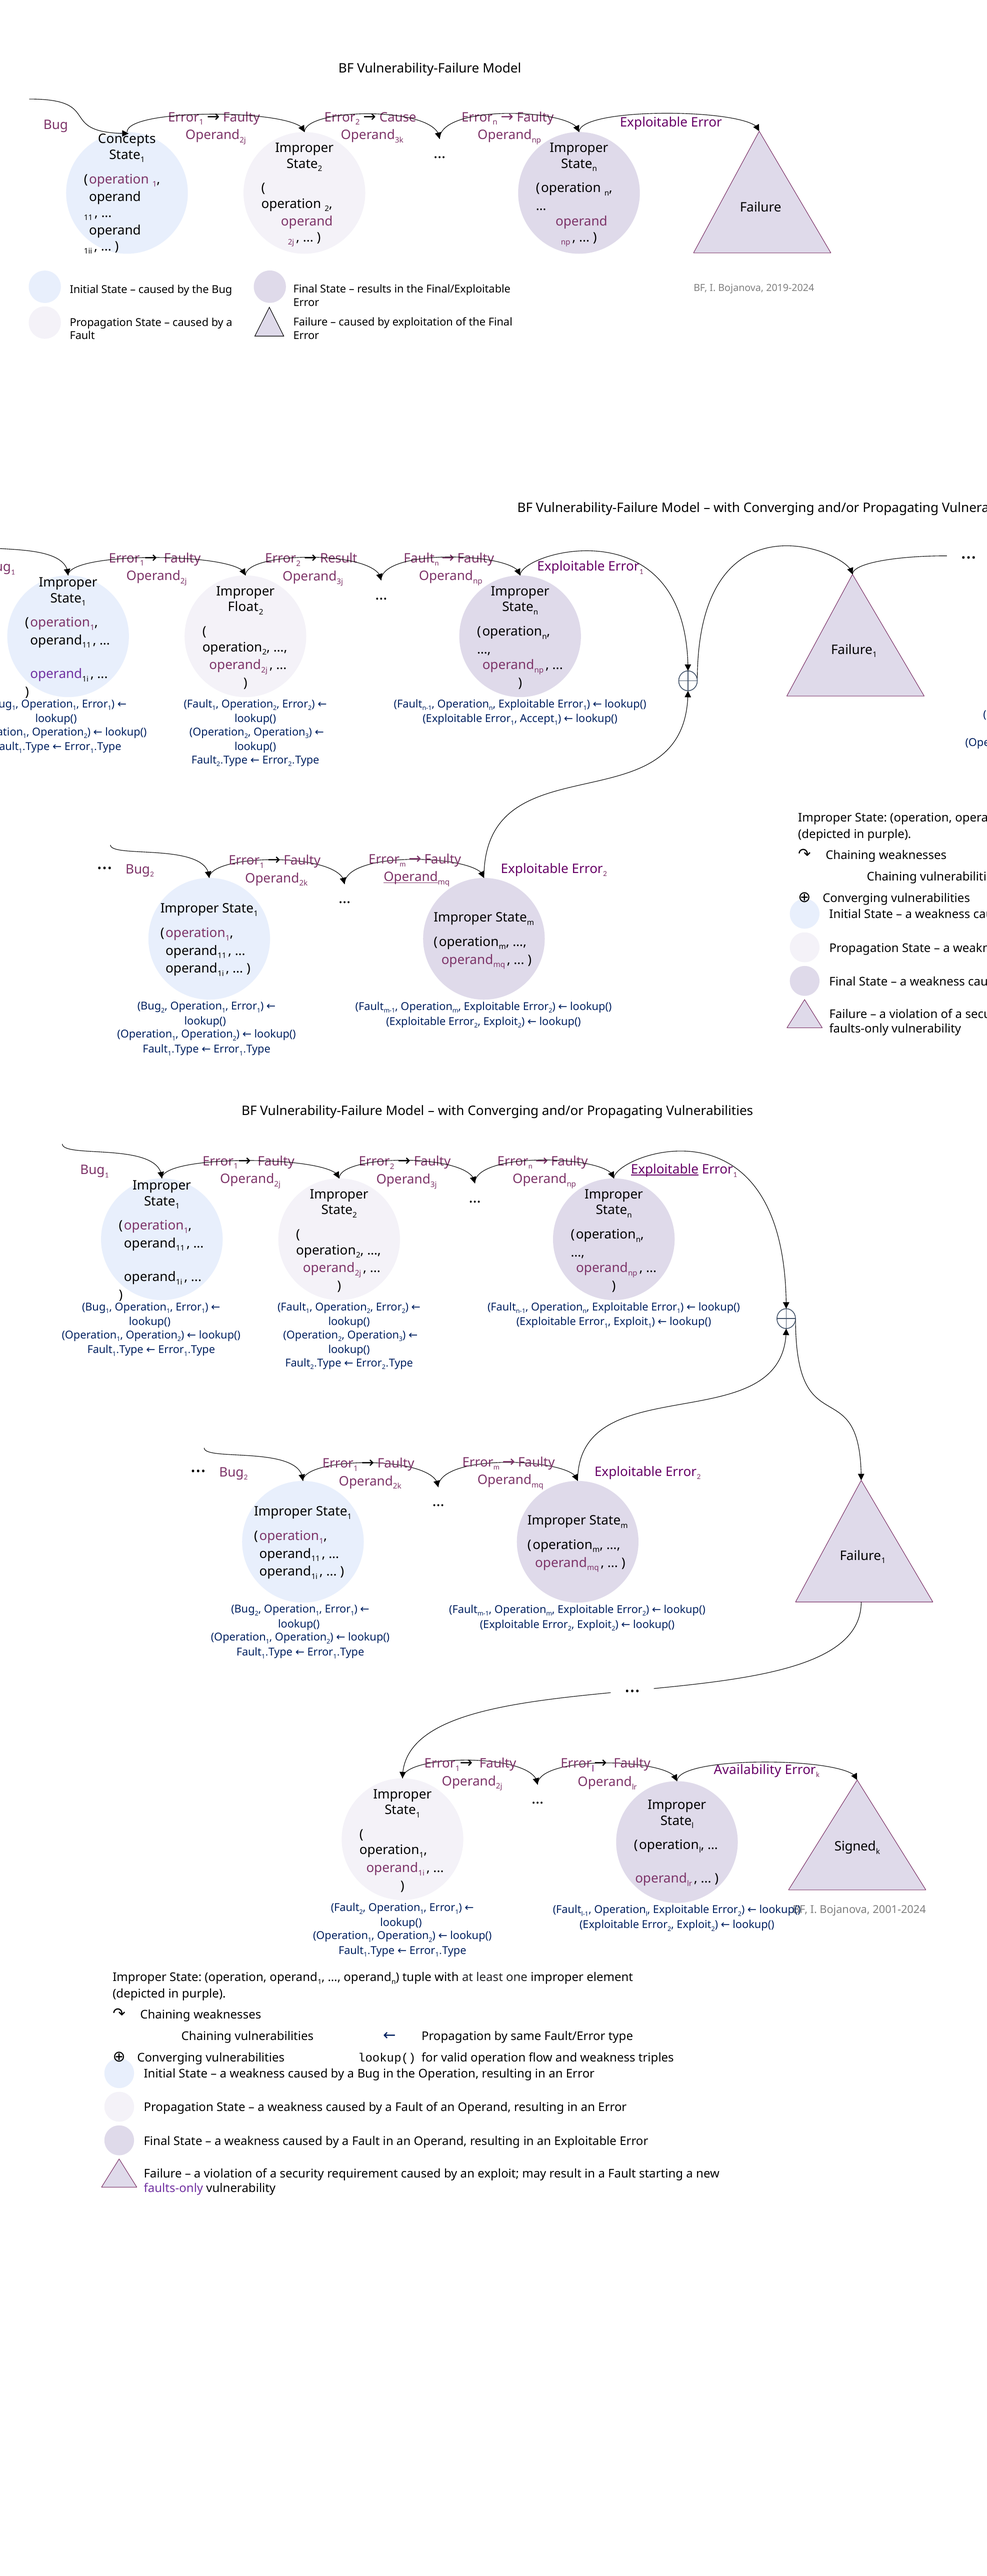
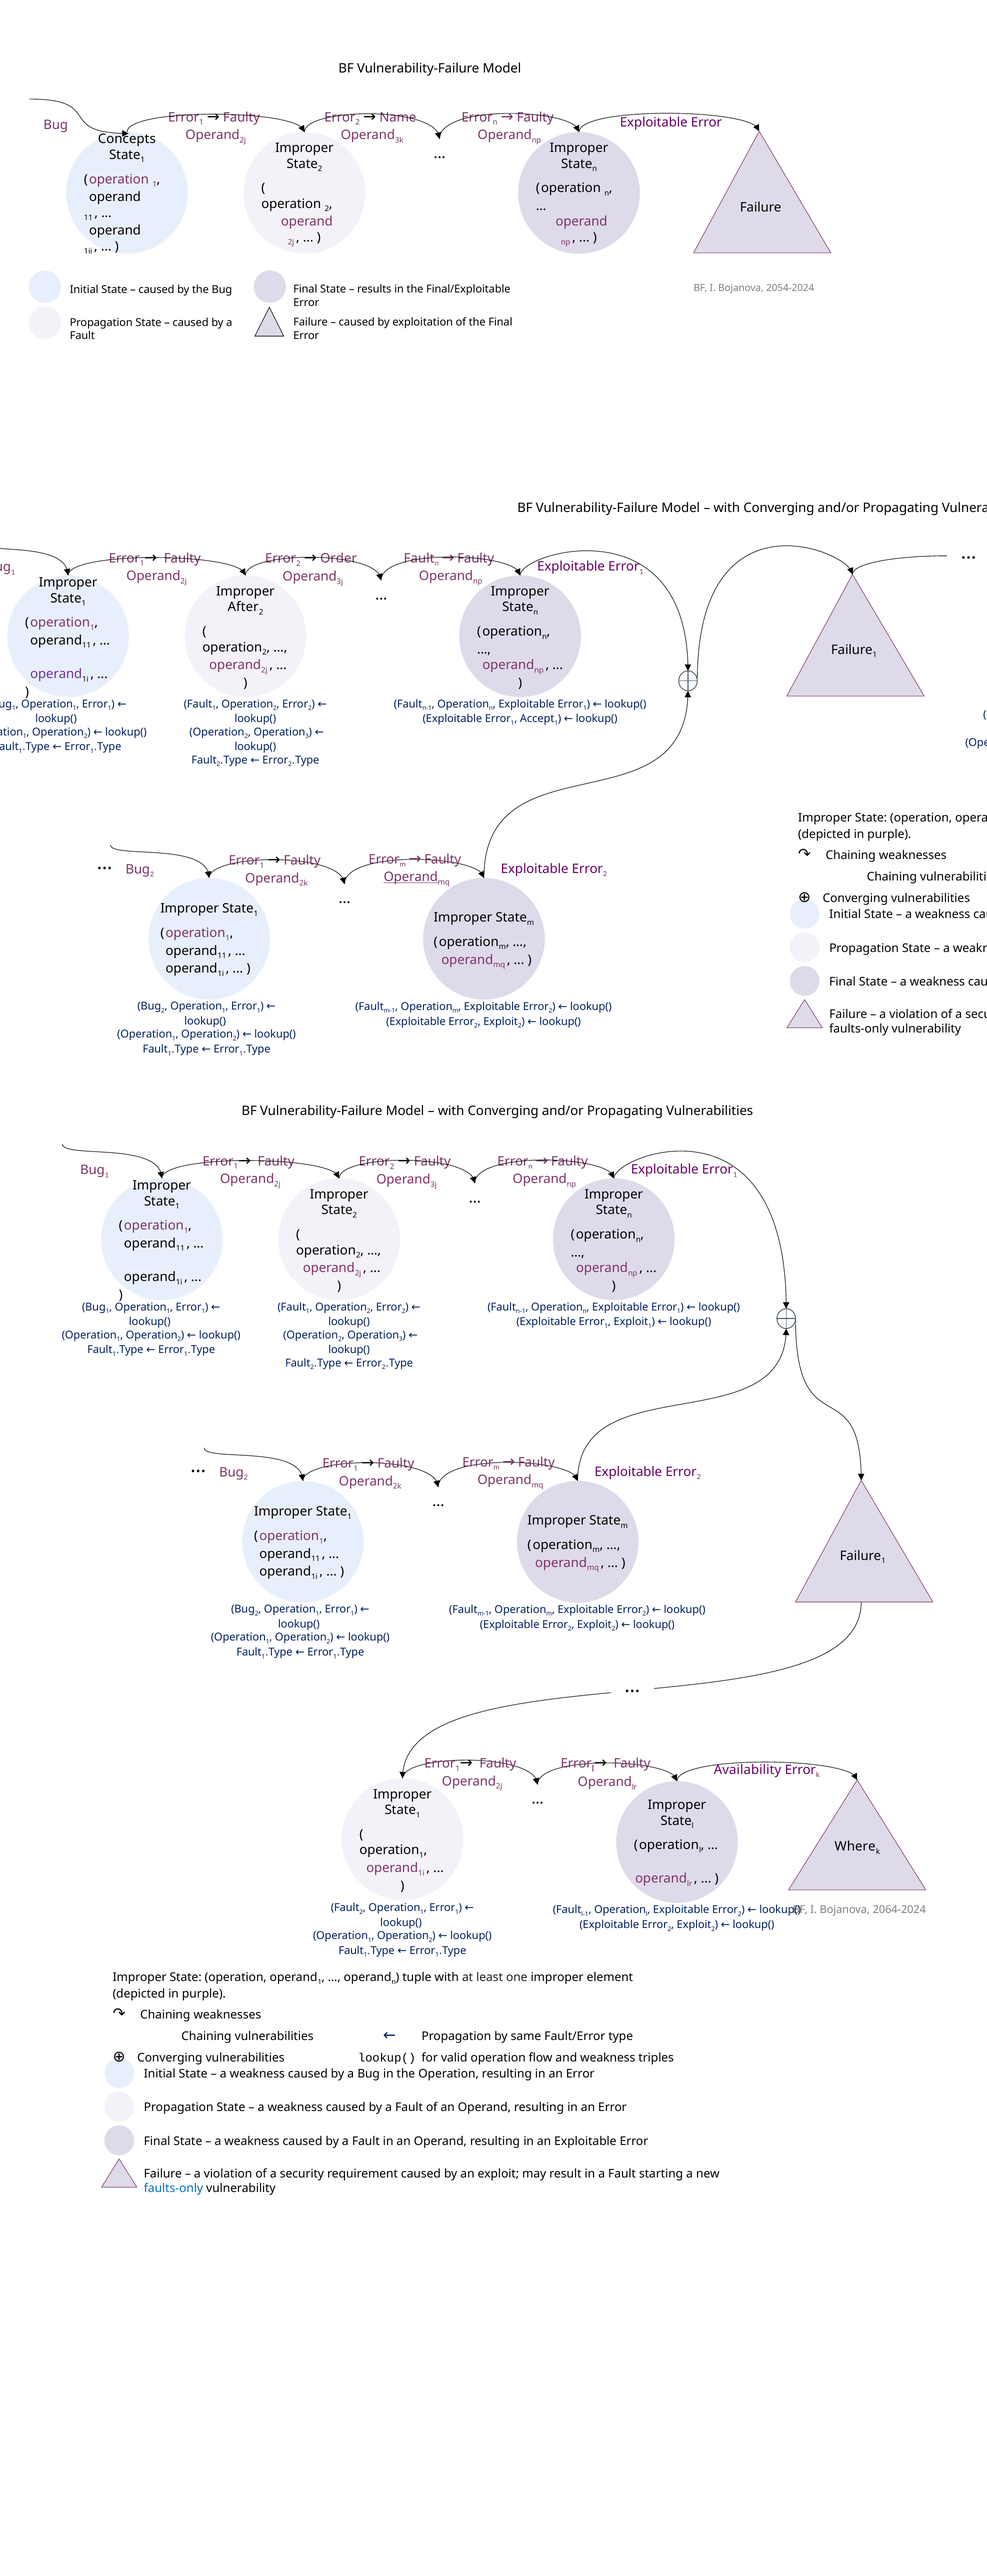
Cause: Cause -> Name
2019-2024: 2019-2024 -> 2054-2024
Result at (339, 558): Result -> Order
Float: Float -> After
Exploitable at (665, 1169) underline: present -> none
Signed: Signed -> Where
2001-2024: 2001-2024 -> 2064-2024
faults-only at (173, 2187) colour: purple -> blue
